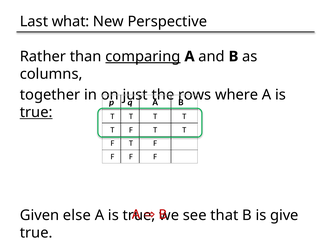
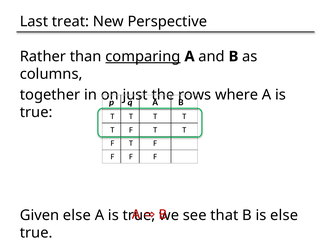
what: what -> treat
true at (36, 112) underline: present -> none
is give: give -> else
